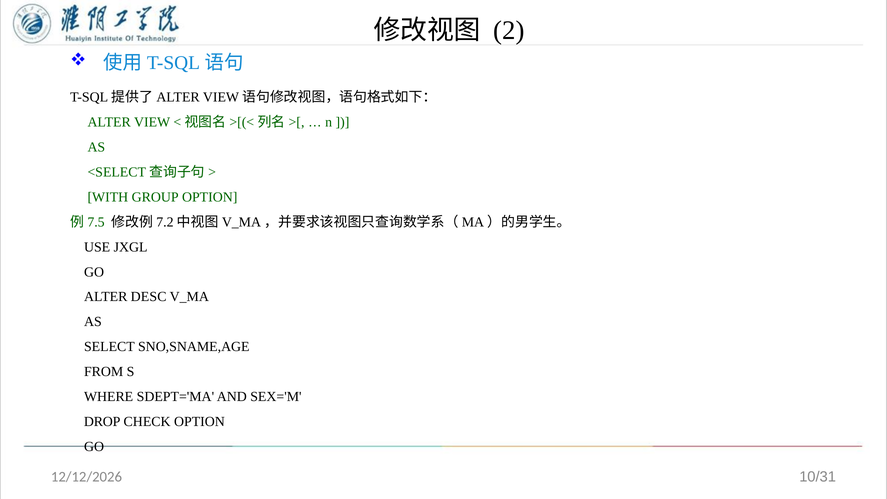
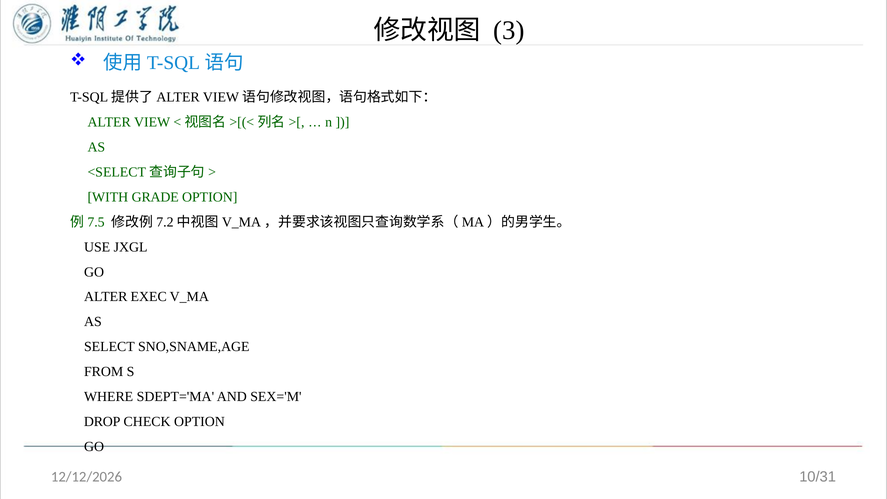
2: 2 -> 3
GROUP: GROUP -> GRADE
DESC: DESC -> EXEC
